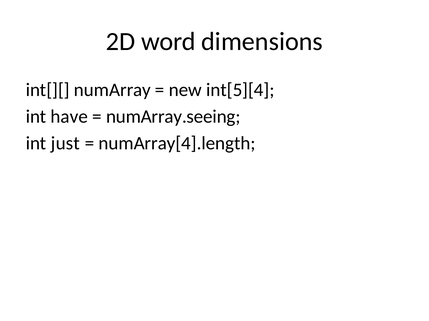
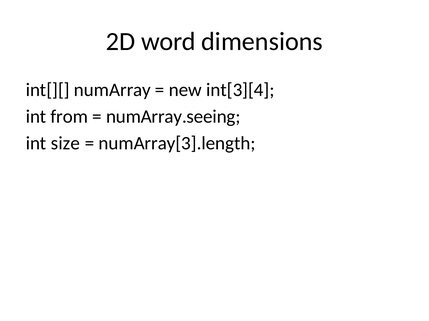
int[5][4: int[5][4 -> int[3][4
have: have -> from
just: just -> size
numArray[4].length: numArray[4].length -> numArray[3].length
